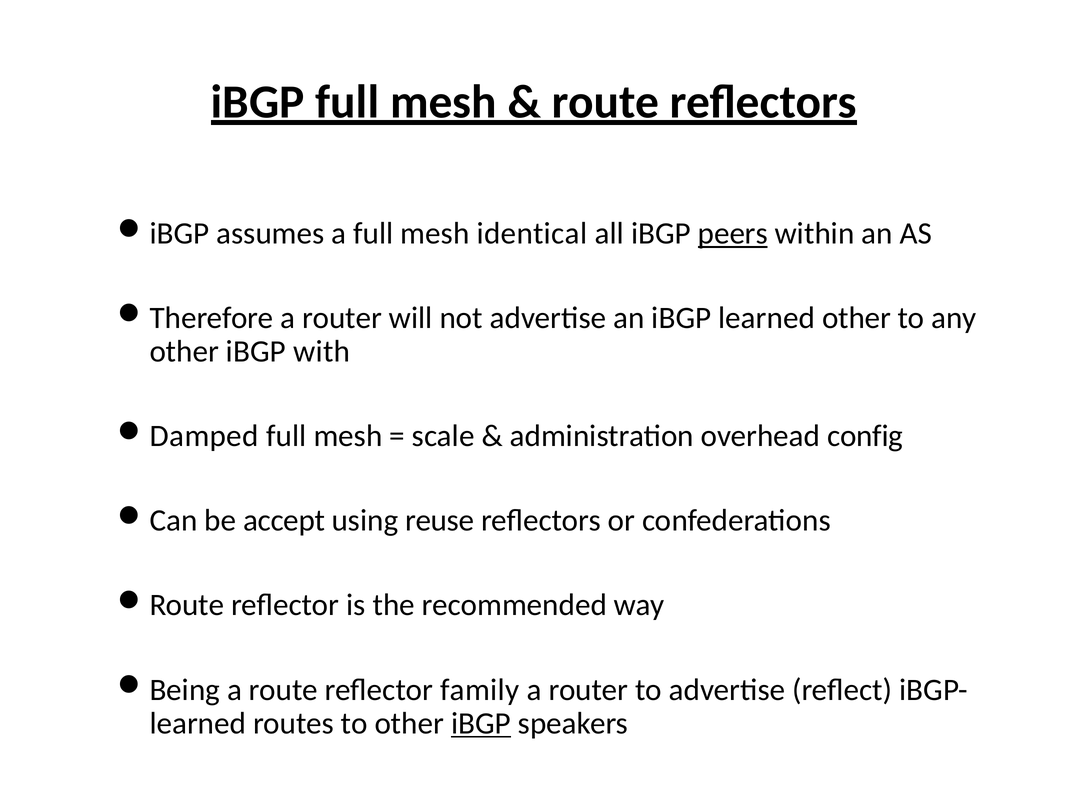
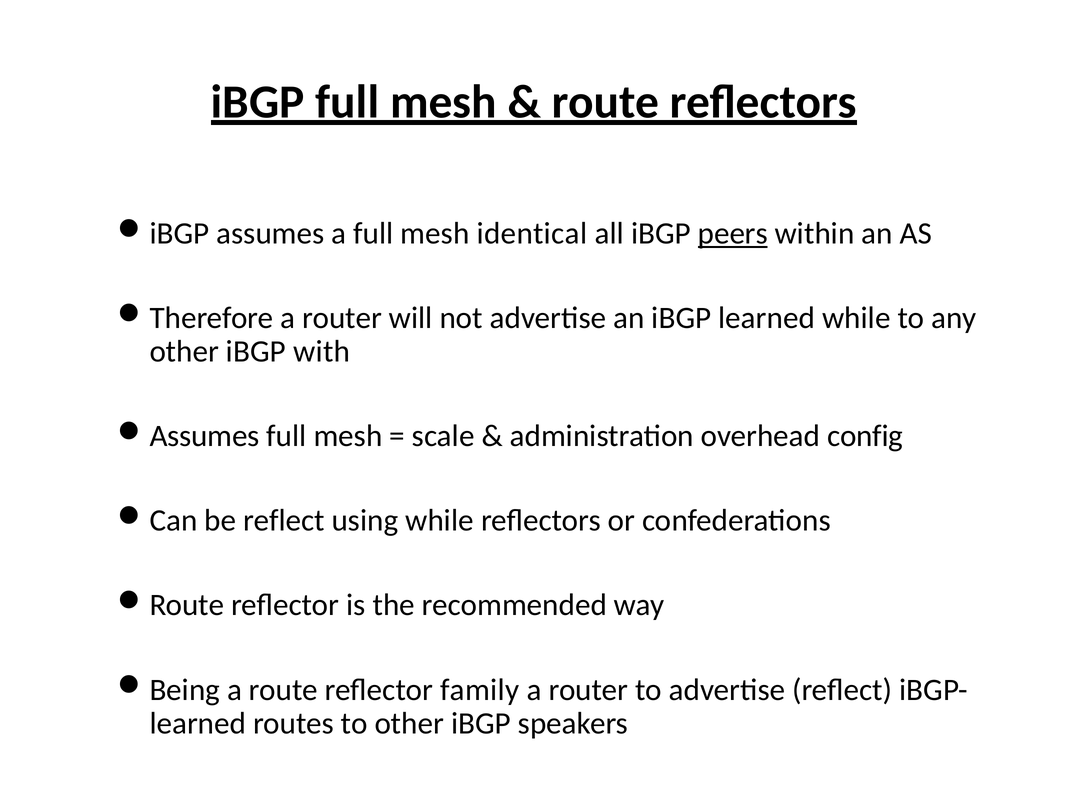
learned other: other -> while
Damped at (204, 436): Damped -> Assumes
be accept: accept -> reflect
using reuse: reuse -> while
iBGP at (481, 723) underline: present -> none
